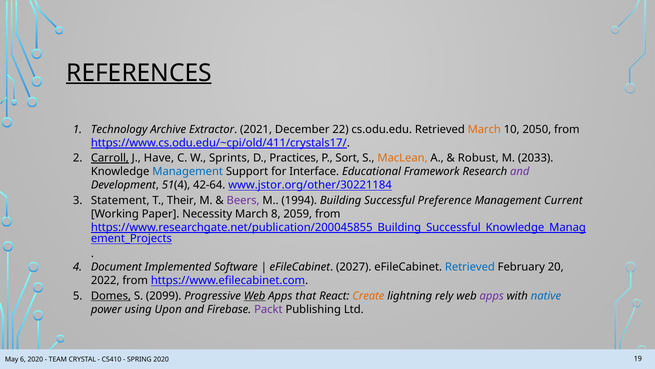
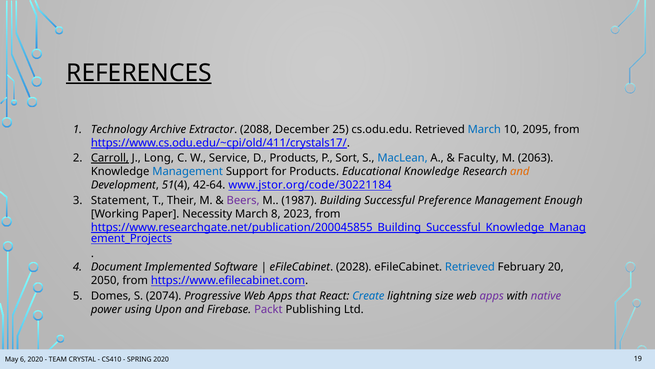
2021: 2021 -> 2088
22: 22 -> 25
March at (484, 129) colour: orange -> blue
2050: 2050 -> 2095
Have: Have -> Long
Sprints: Sprints -> Service
D Practices: Practices -> Products
MacLean colour: orange -> blue
Robust: Robust -> Faculty
2033: 2033 -> 2063
for Interface: Interface -> Products
Educational Framework: Framework -> Knowledge
and at (520, 171) colour: purple -> orange
www.jstor.org/other/30221184: www.jstor.org/other/30221184 -> www.jstor.org/code/30221184
1994: 1994 -> 1987
Current: Current -> Enough
2059: 2059 -> 2023
2027: 2027 -> 2028
2022: 2022 -> 2050
Domes underline: present -> none
2099: 2099 -> 2074
Web at (255, 296) underline: present -> none
Create colour: orange -> blue
rely: rely -> size
native colour: blue -> purple
